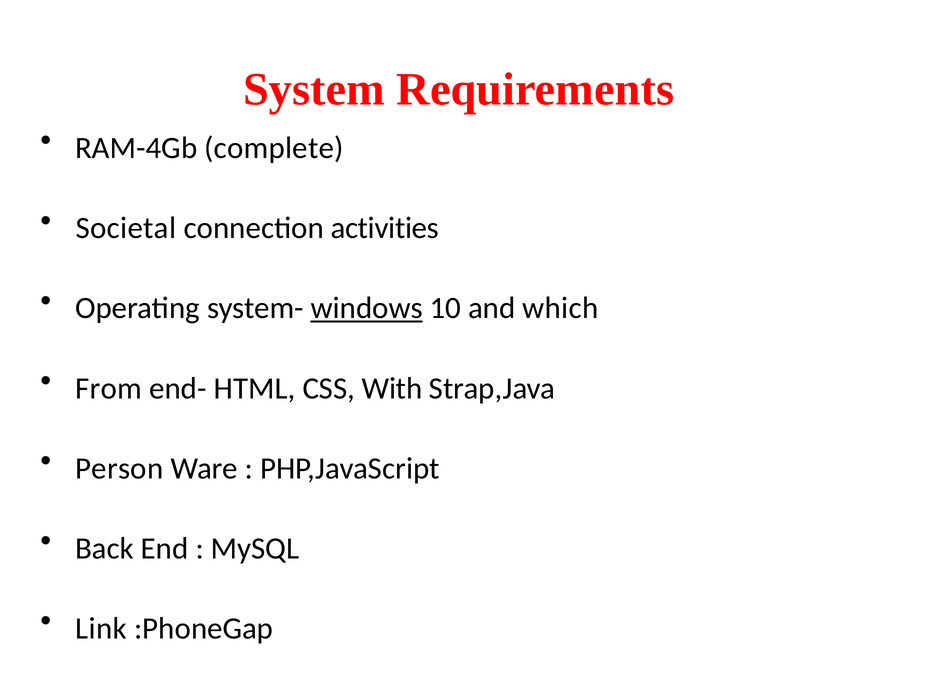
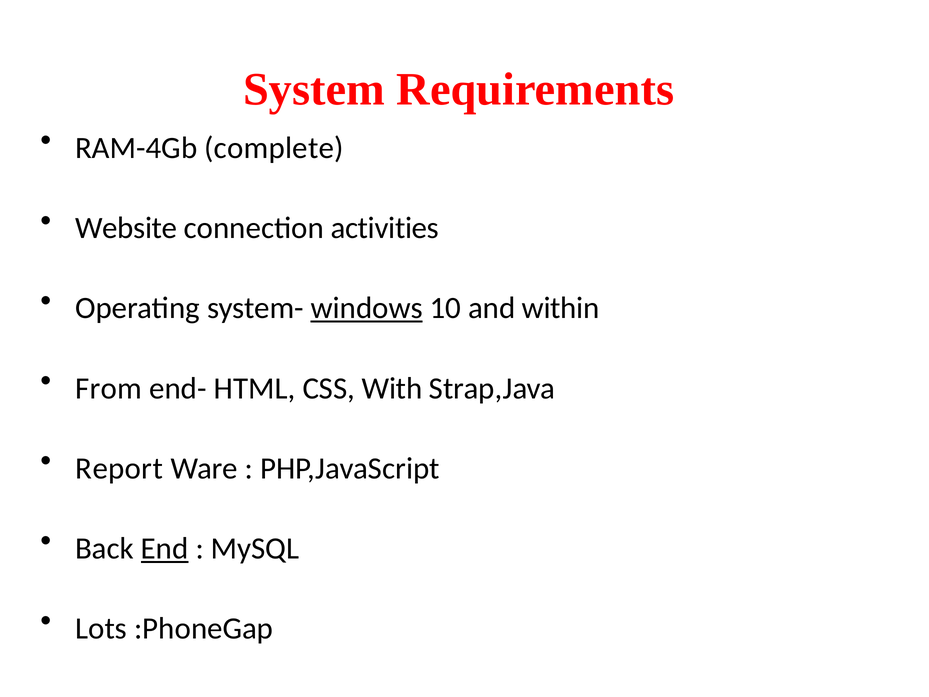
Societal: Societal -> Website
which: which -> within
Person: Person -> Report
End underline: none -> present
Link: Link -> Lots
